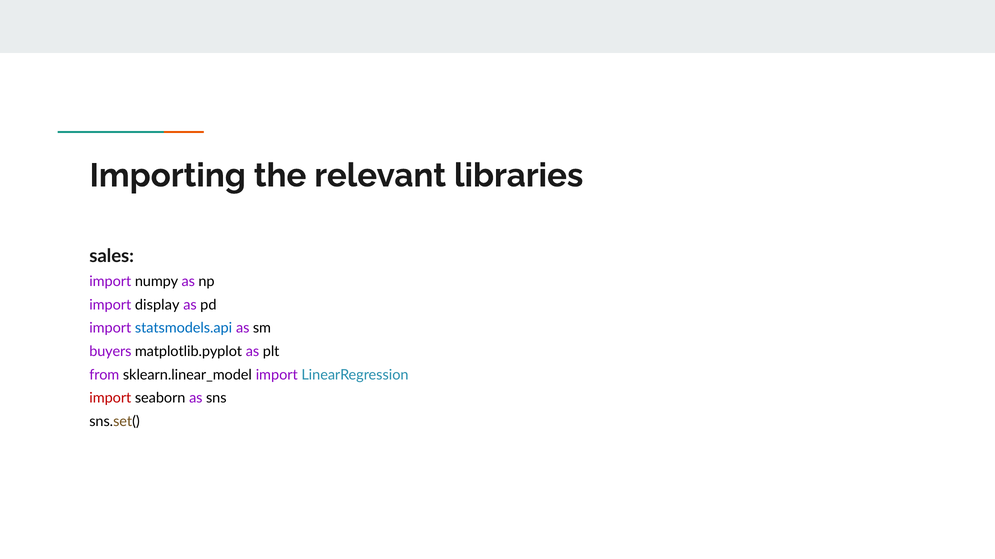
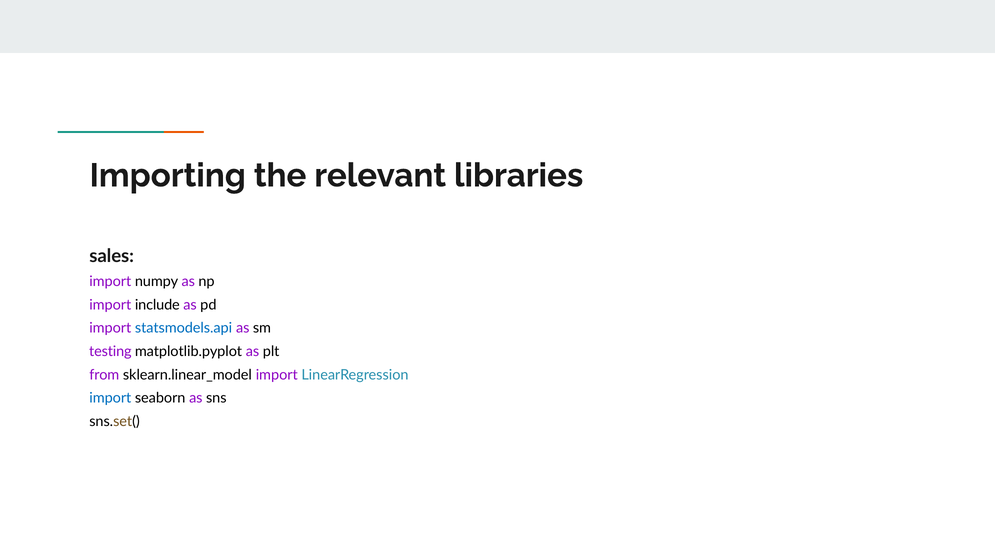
display: display -> include
buyers: buyers -> testing
import at (110, 399) colour: red -> blue
